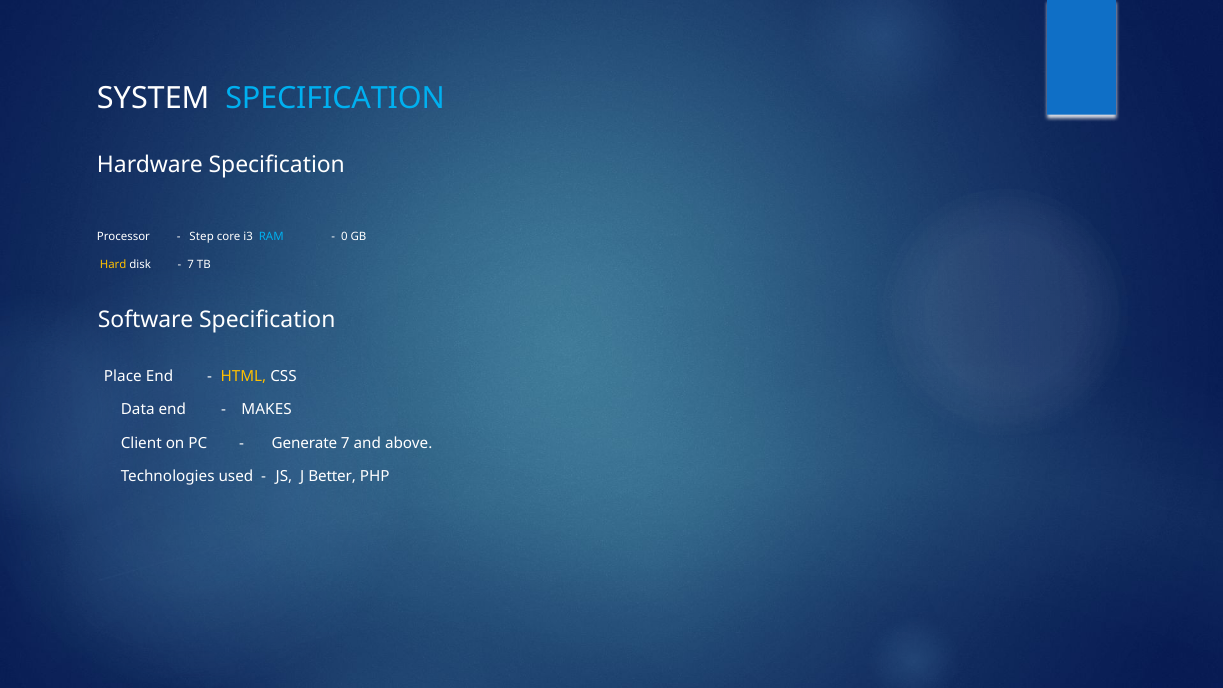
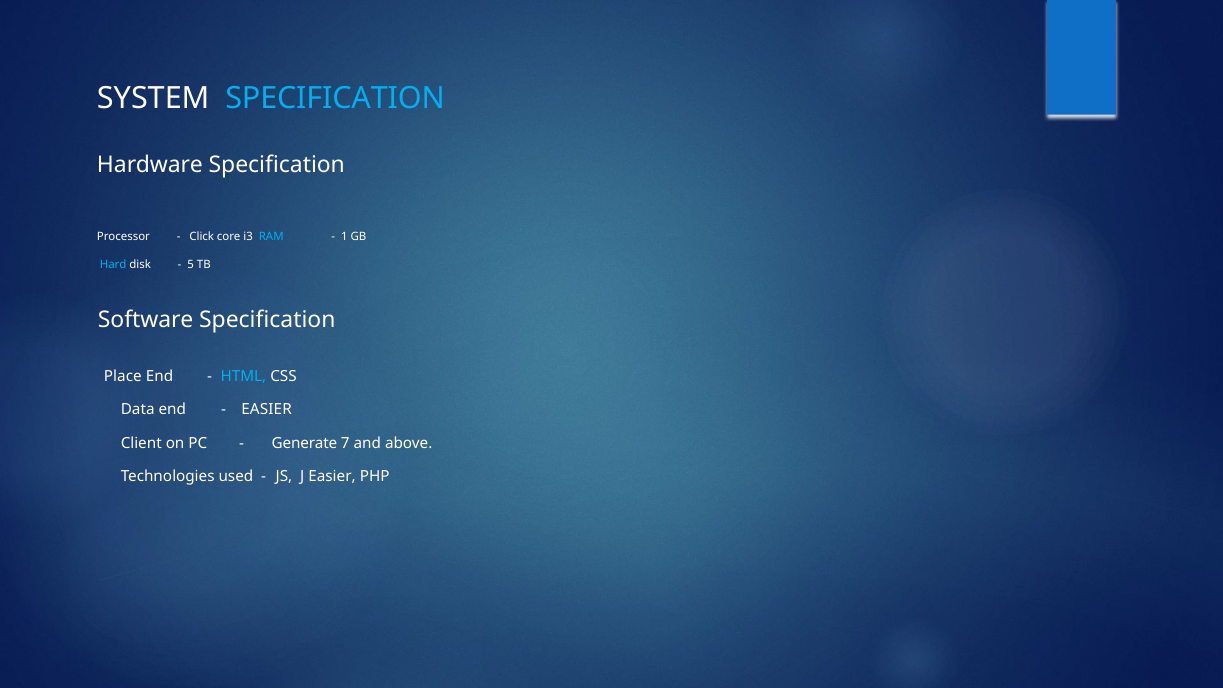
Step: Step -> Click
0: 0 -> 1
Hard colour: yellow -> light blue
7 at (191, 265): 7 -> 5
HTML colour: yellow -> light blue
MAKES at (267, 410): MAKES -> EASIER
J Better: Better -> Easier
